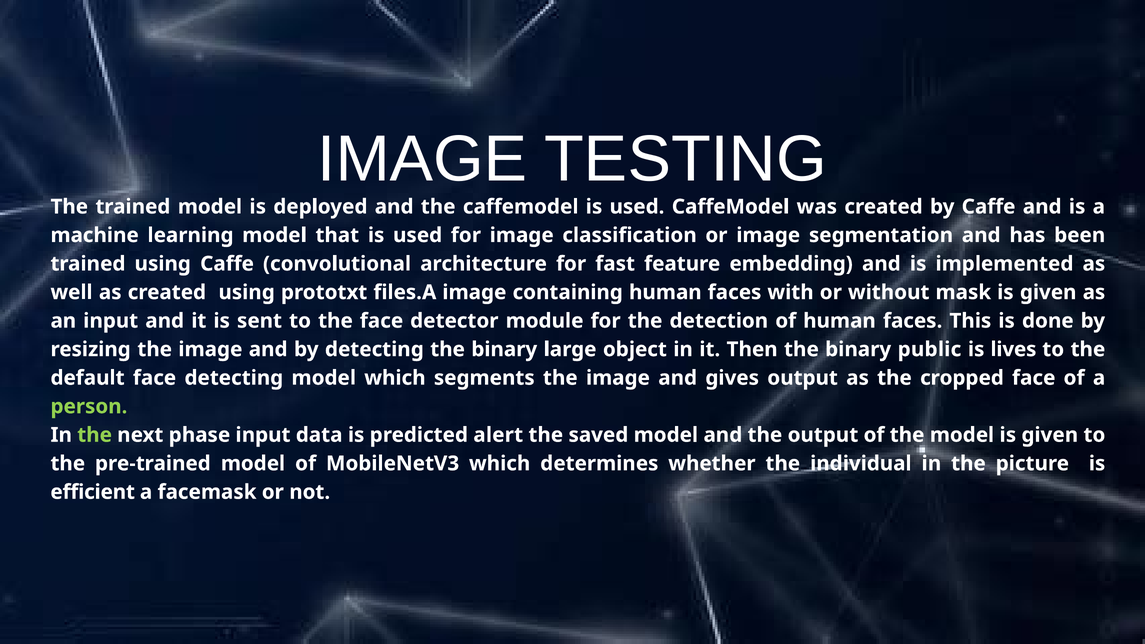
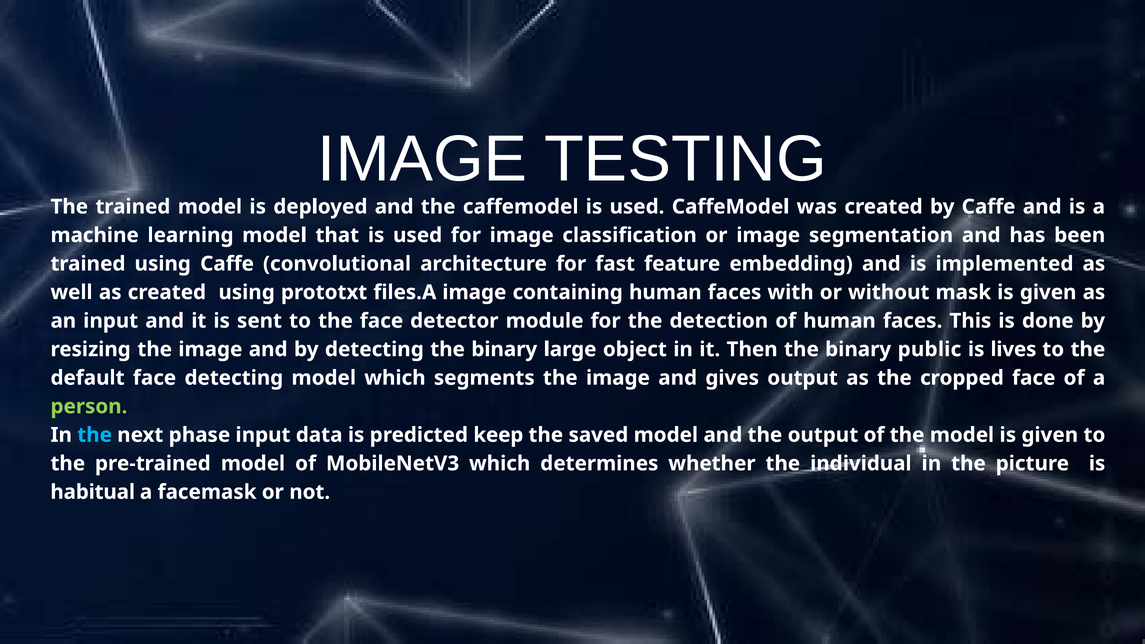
the at (95, 435) colour: light green -> light blue
alert: alert -> keep
efficient: efficient -> habitual
